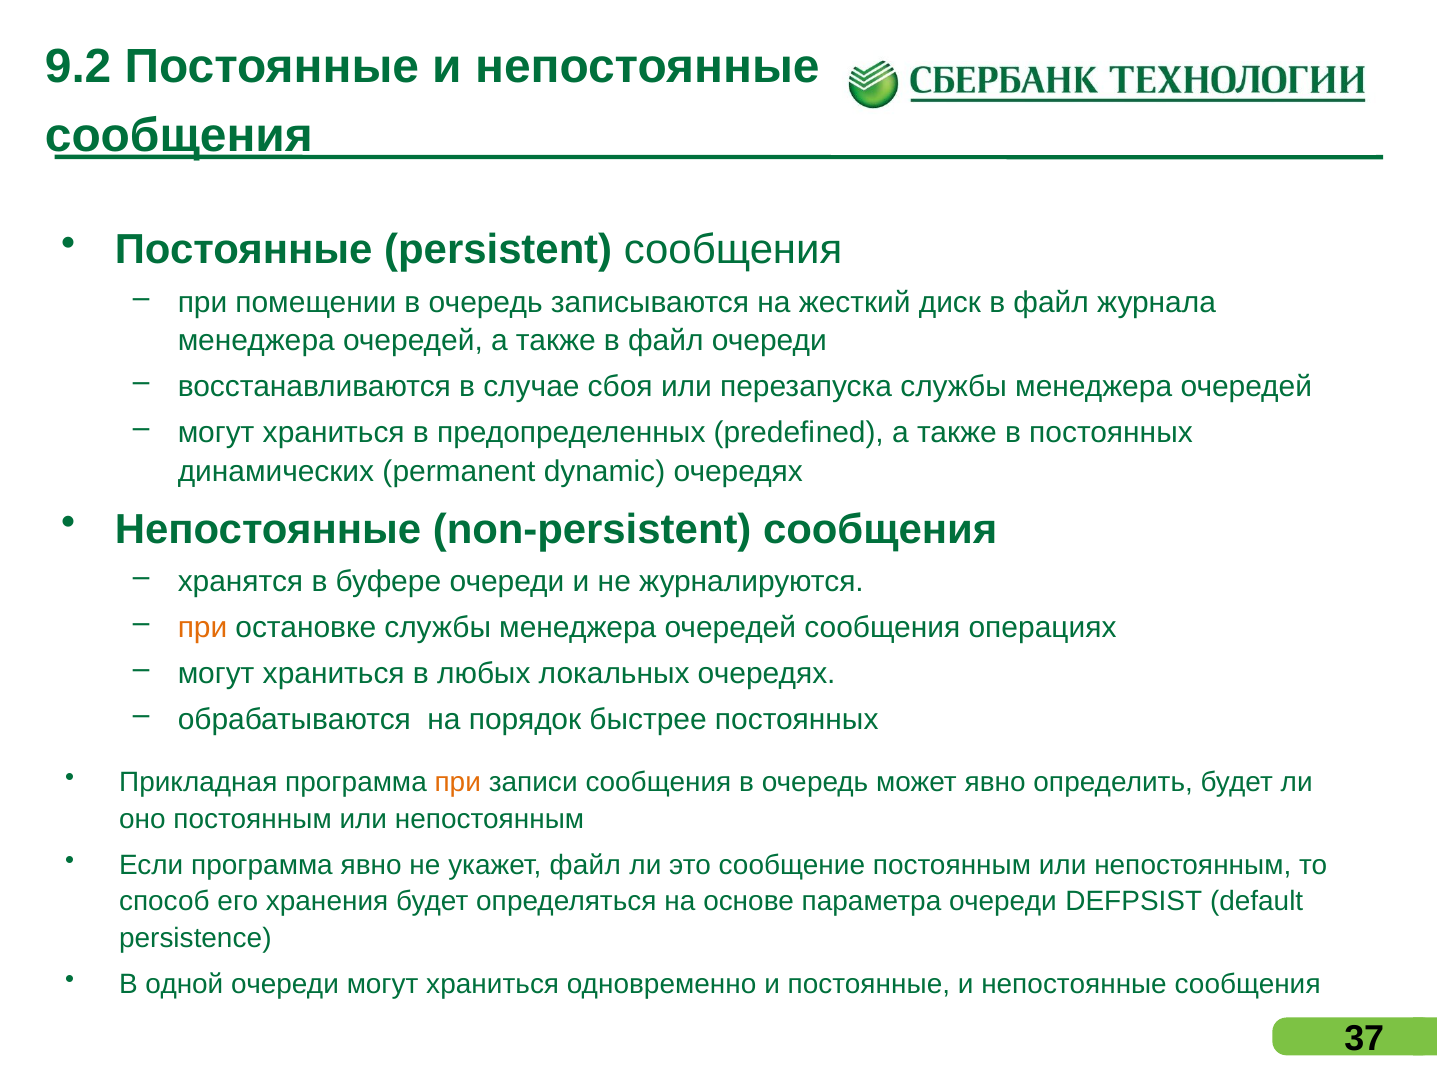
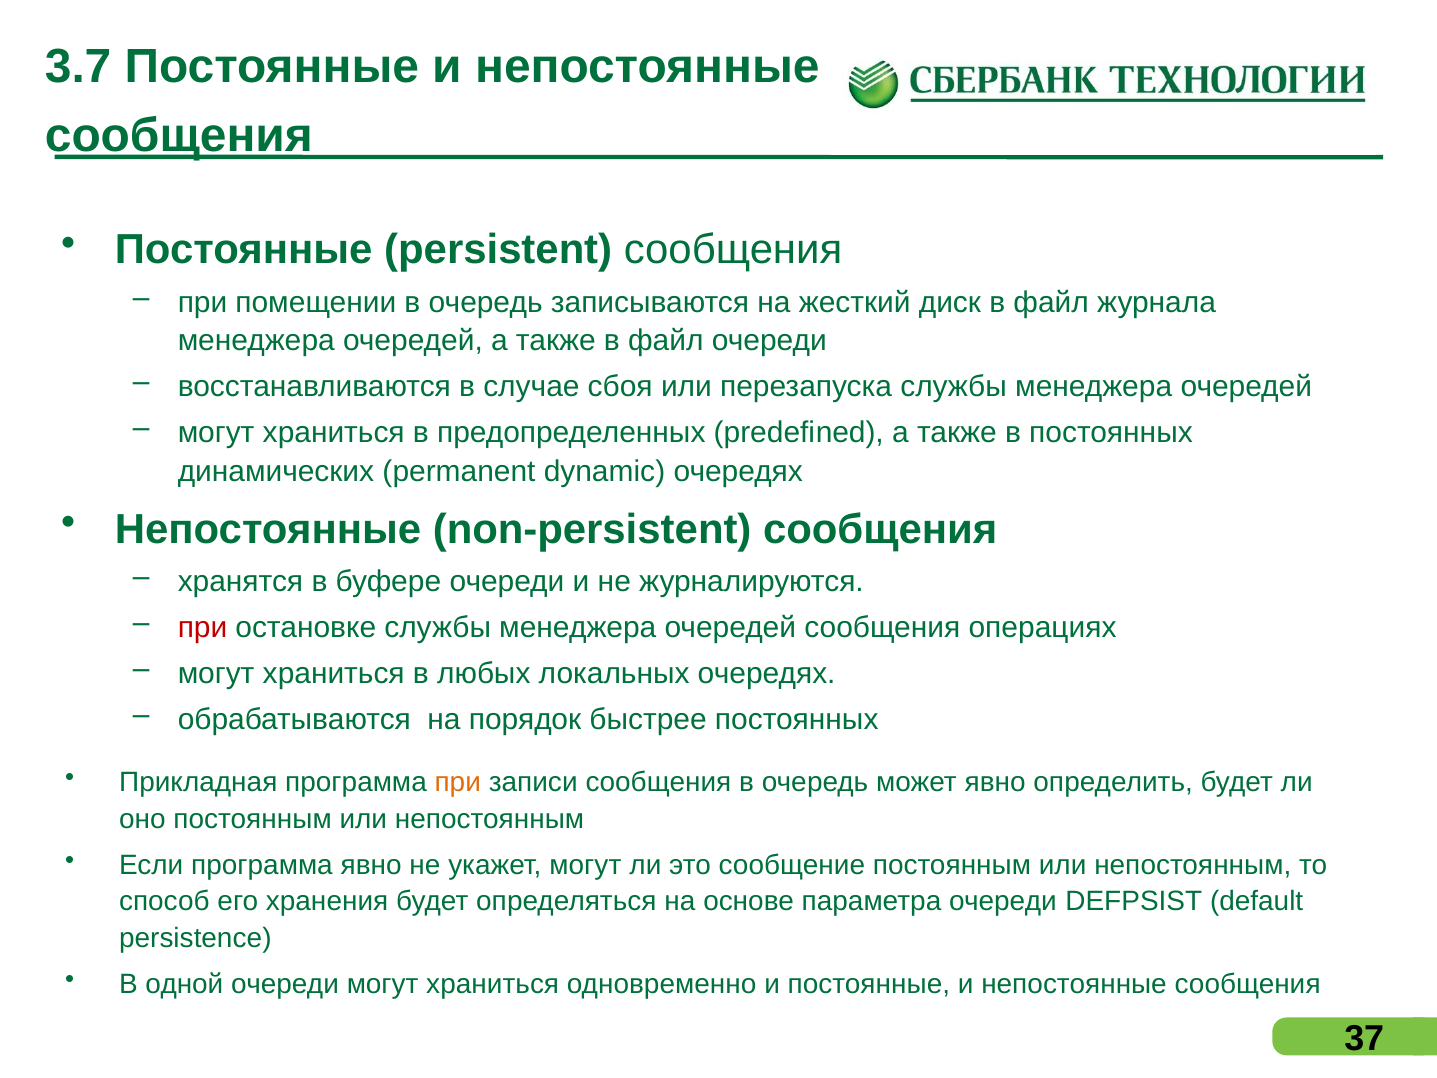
9.2: 9.2 -> 3.7
при at (203, 628) colour: orange -> red
укажет файл: файл -> могут
